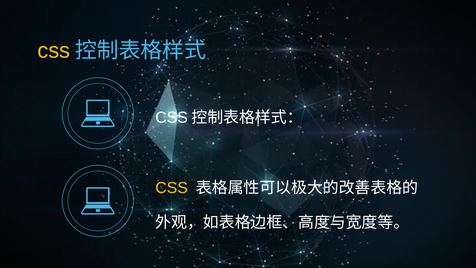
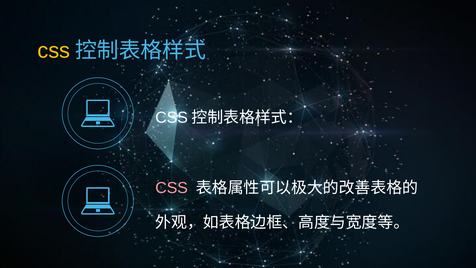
CSS at (172, 188) colour: yellow -> pink
